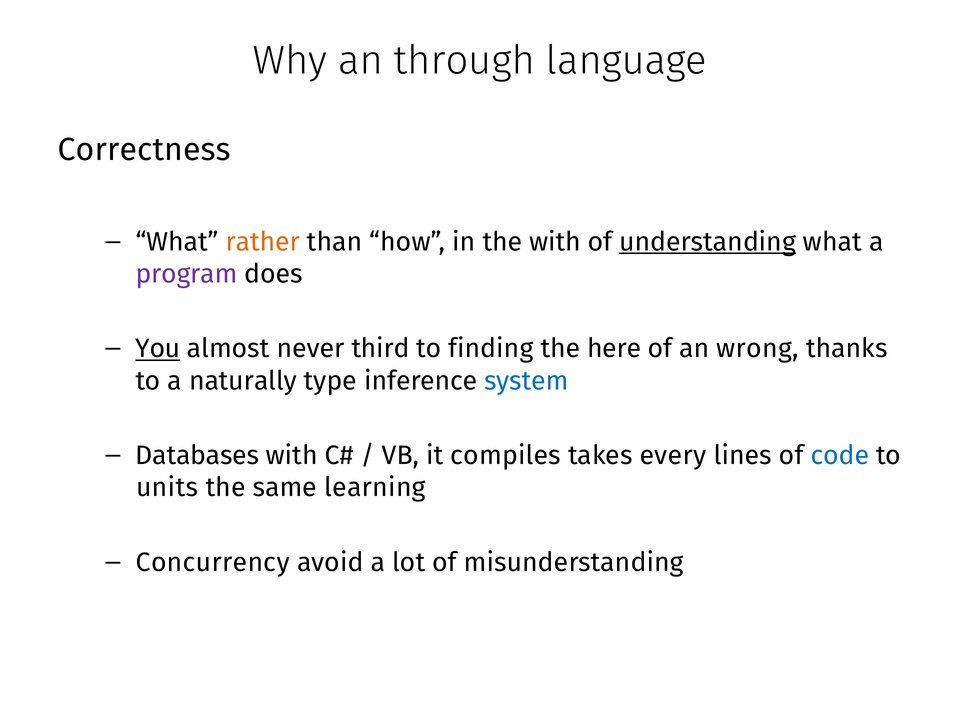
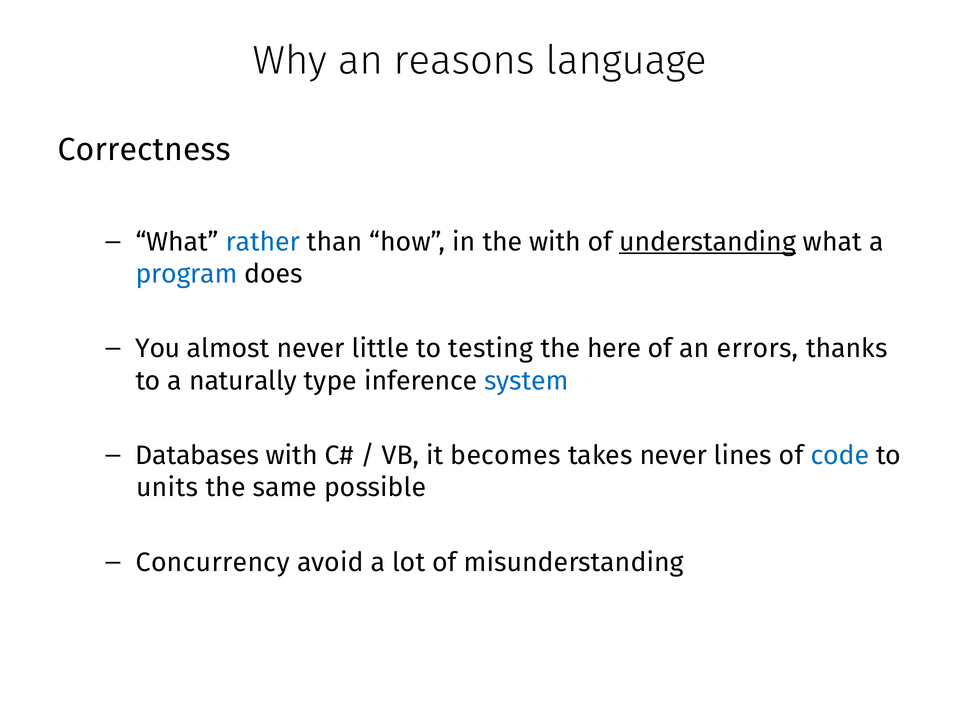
through: through -> reasons
rather colour: orange -> blue
program colour: purple -> blue
You underline: present -> none
third: third -> little
finding: finding -> testing
wrong: wrong -> errors
compiles: compiles -> becomes
takes every: every -> never
learning: learning -> possible
